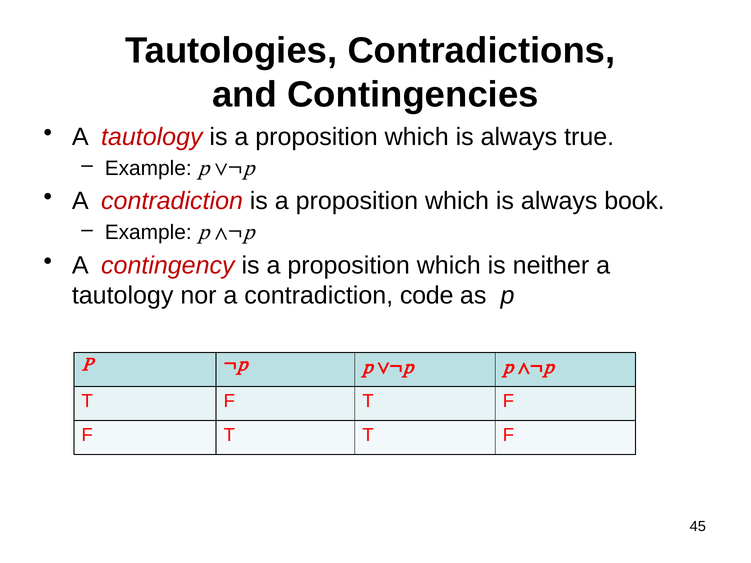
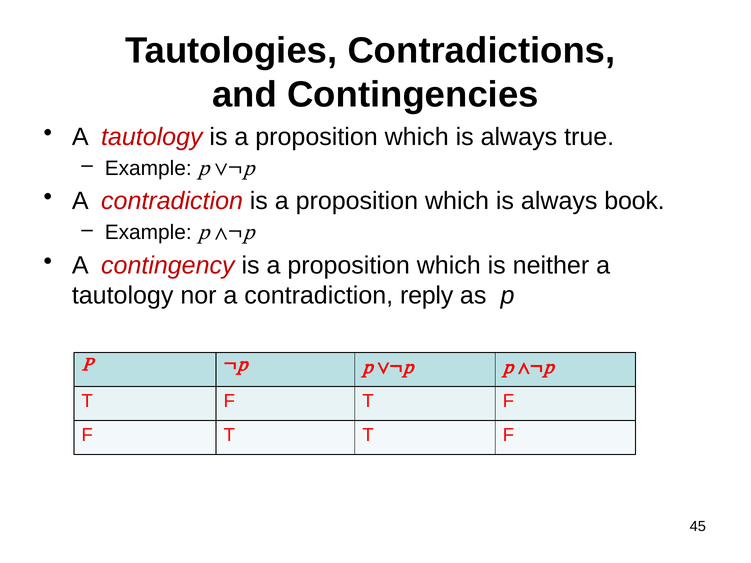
code: code -> reply
